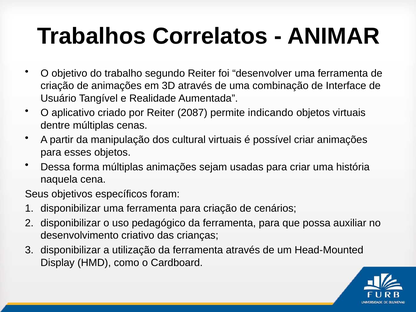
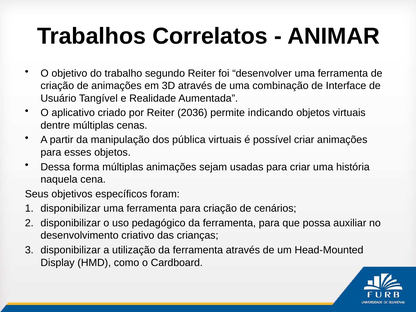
2087: 2087 -> 2036
cultural: cultural -> pública
